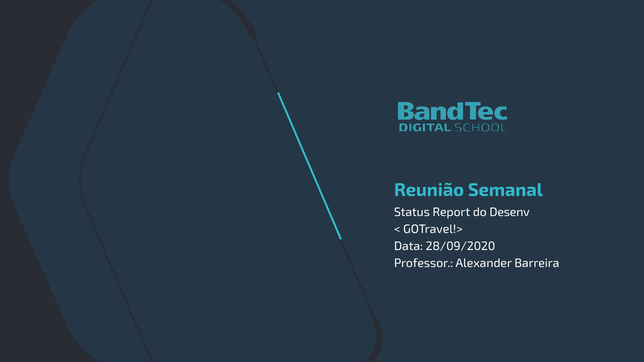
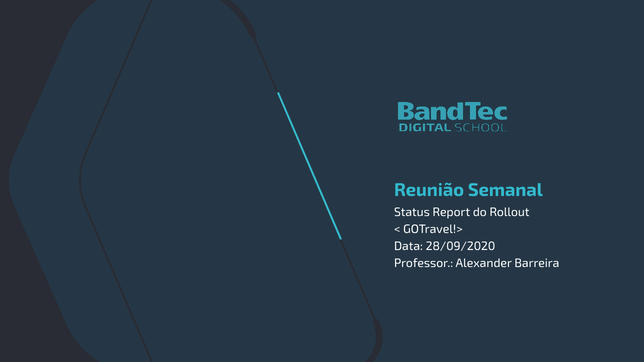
Desenv: Desenv -> Rollout
